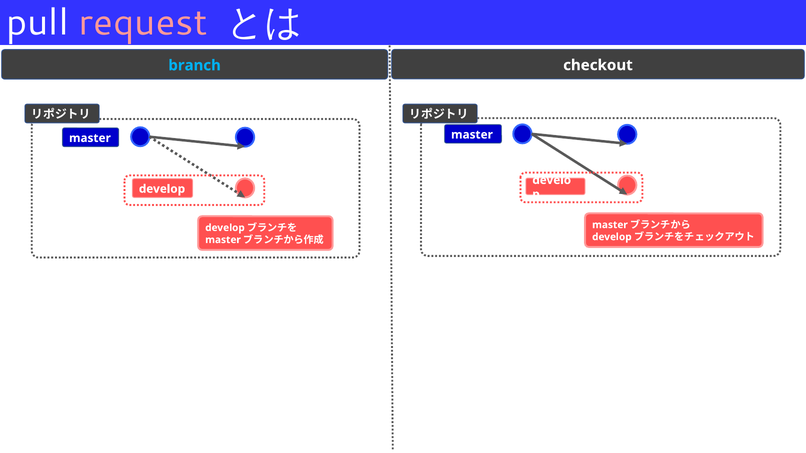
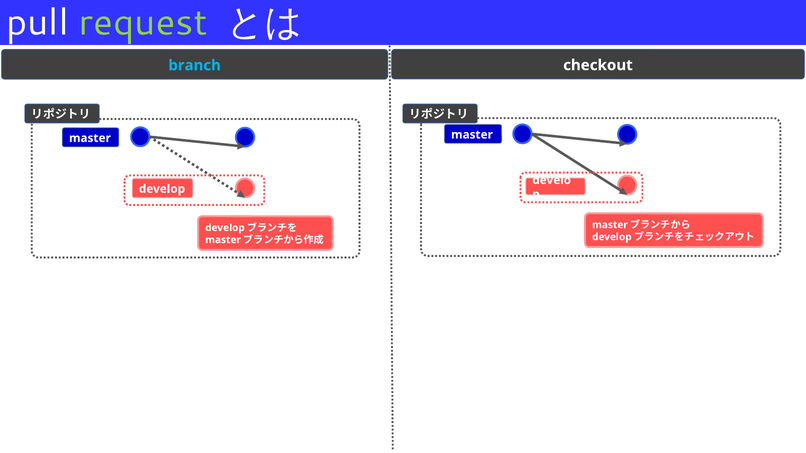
request colour: pink -> light green
